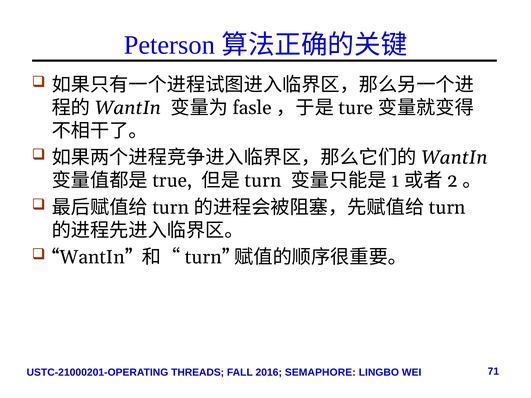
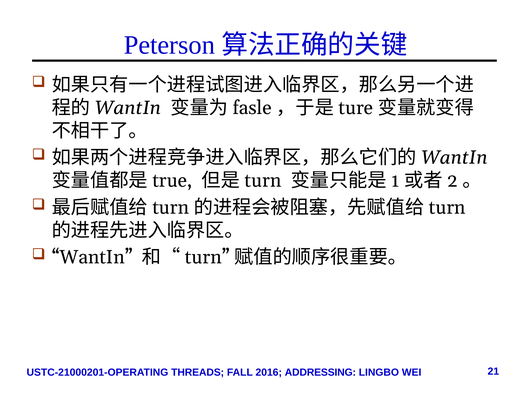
SEMAPHORE: SEMAPHORE -> ADDRESSING
71: 71 -> 21
